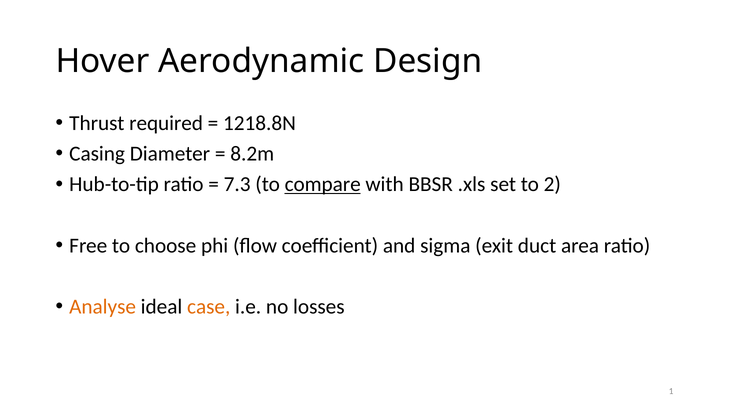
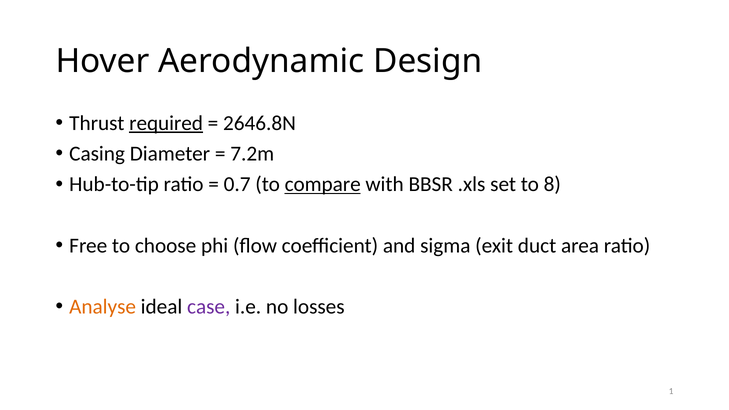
required underline: none -> present
1218.8N: 1218.8N -> 2646.8N
8.2m: 8.2m -> 7.2m
7.3: 7.3 -> 0.7
2: 2 -> 8
case colour: orange -> purple
